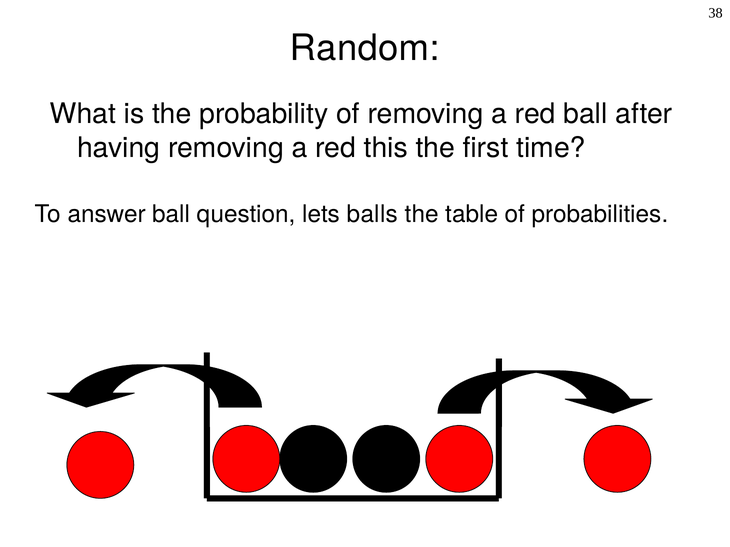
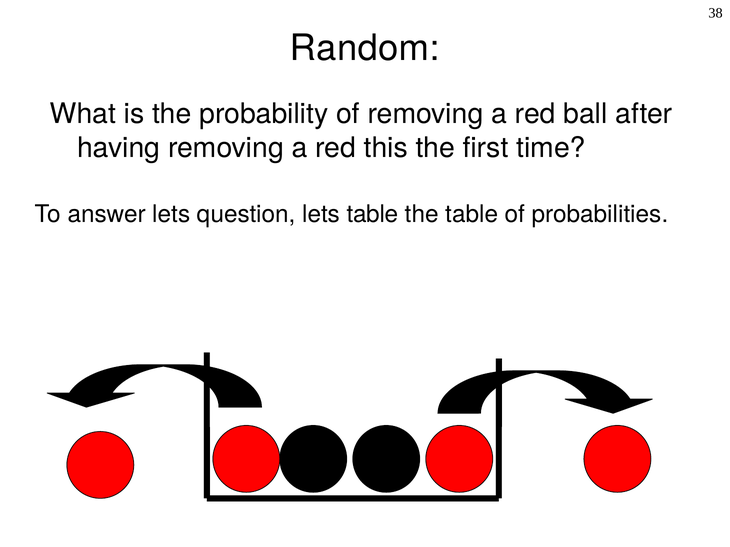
answer ball: ball -> lets
lets balls: balls -> table
